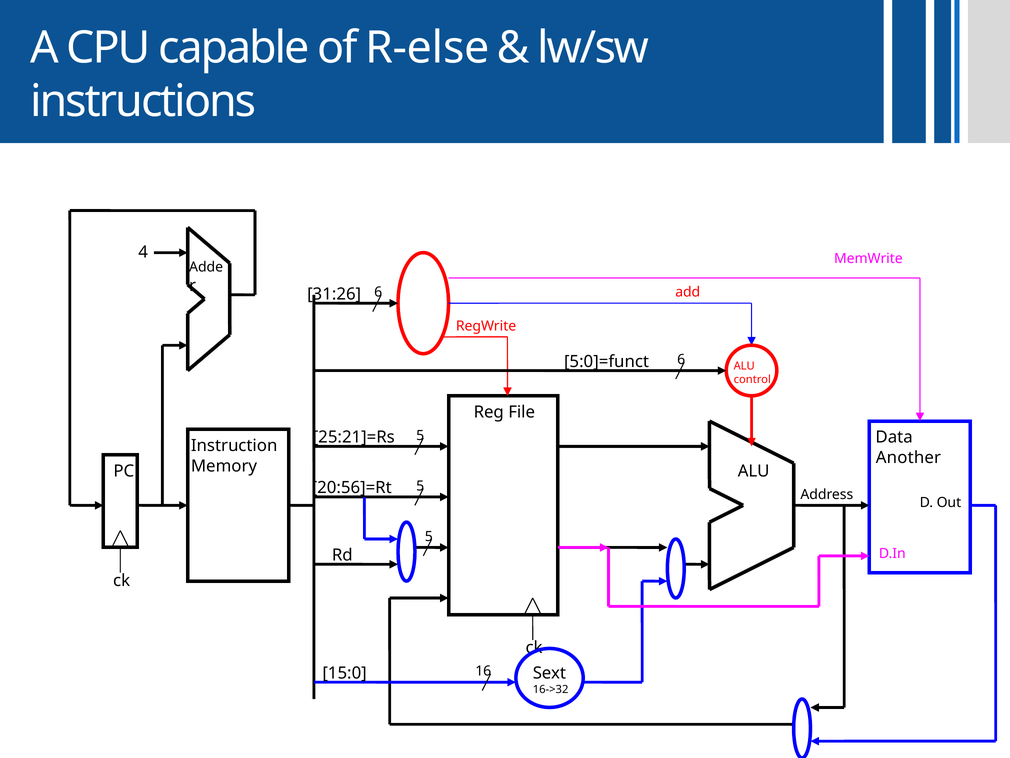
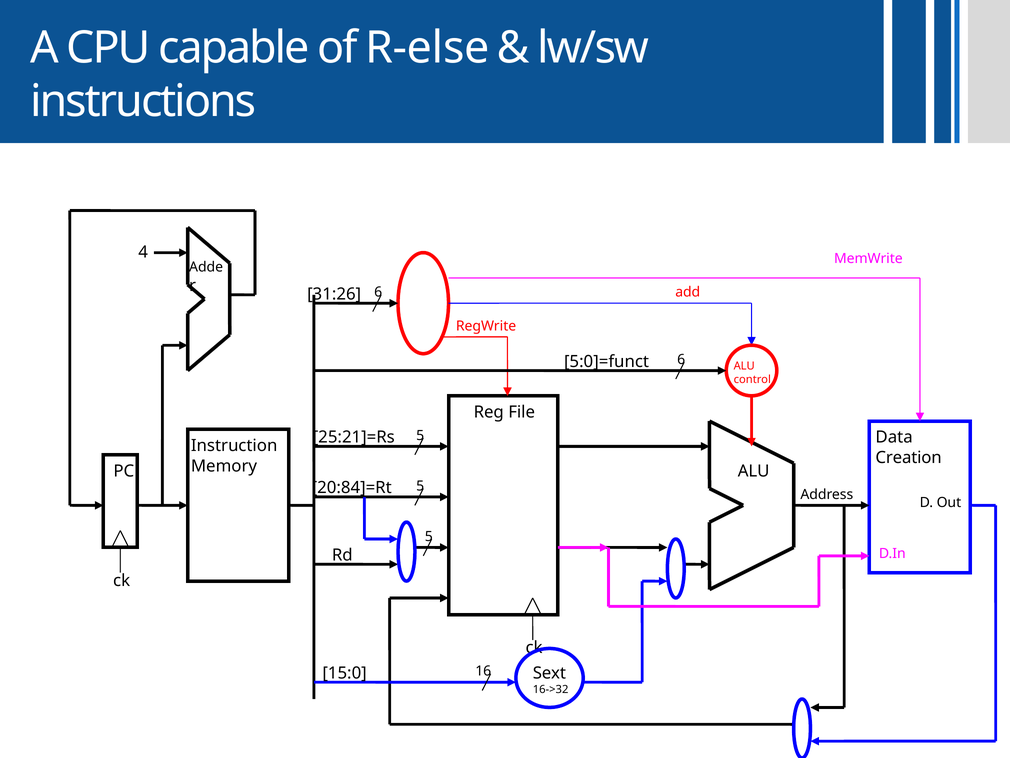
Another: Another -> Creation
20:56]=Rt: 20:56]=Rt -> 20:84]=Rt
